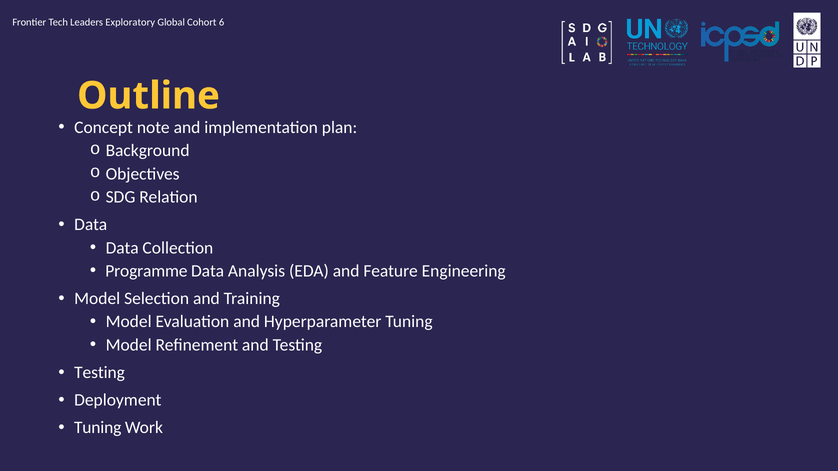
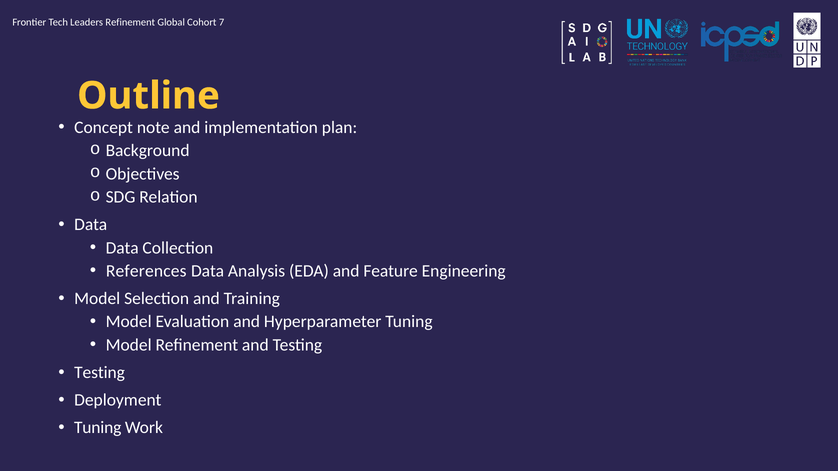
Leaders Exploratory: Exploratory -> Refinement
6: 6 -> 7
Programme: Programme -> References
